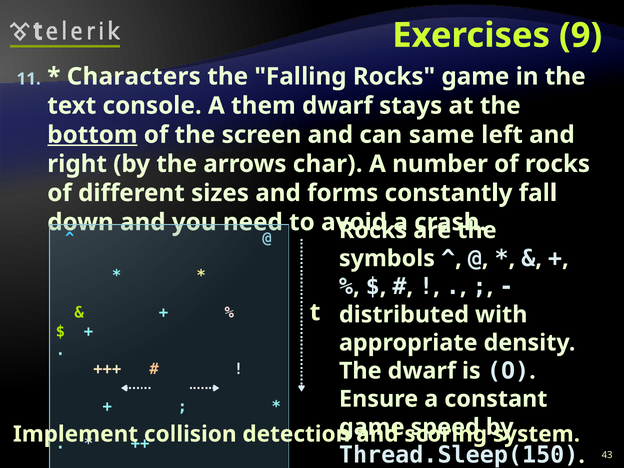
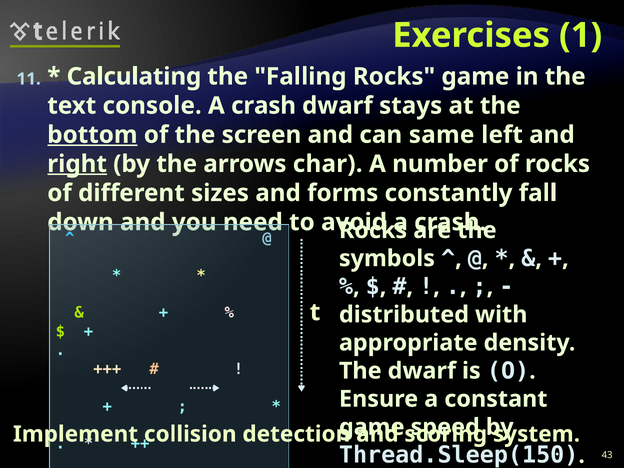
9: 9 -> 1
Characters: Characters -> Calculating
console A them: them -> crash
right underline: none -> present
